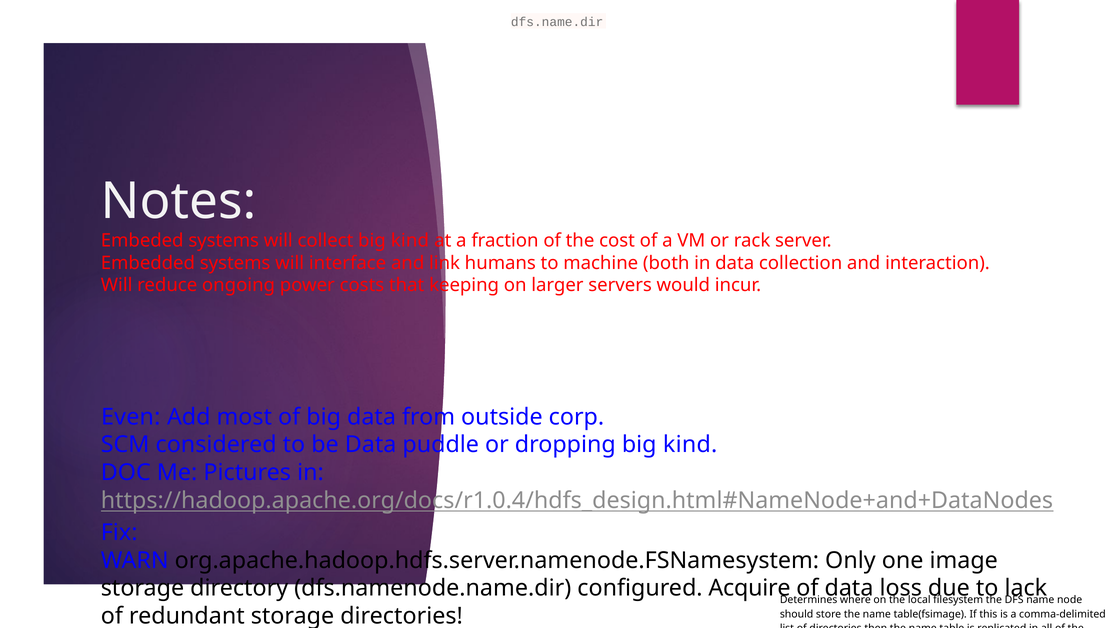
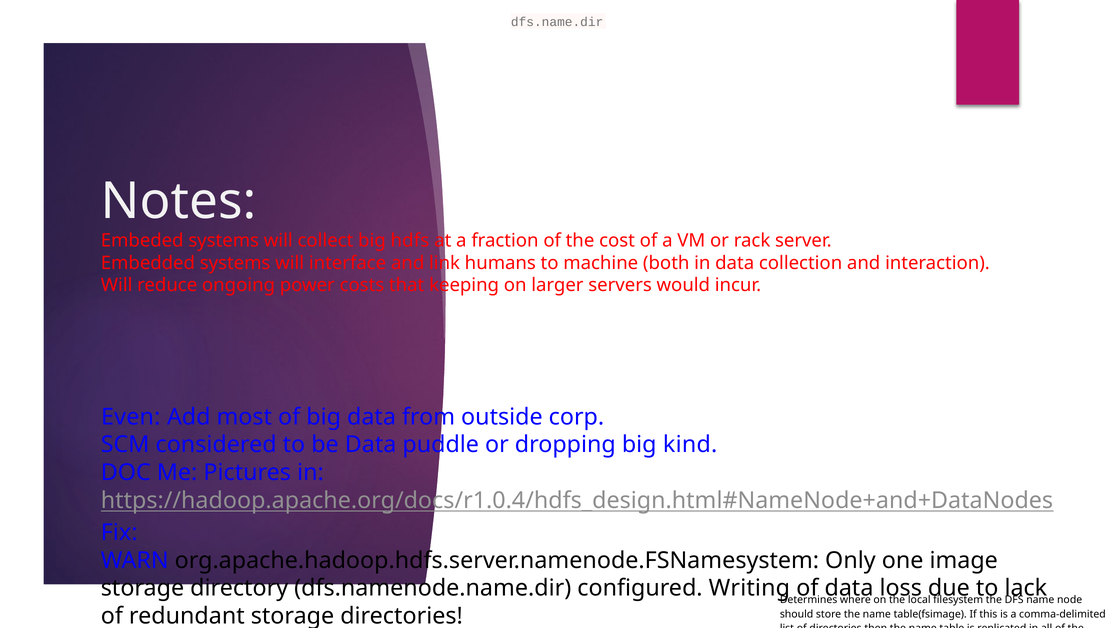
collect big kind: kind -> hdfs
Acquire: Acquire -> Writing
